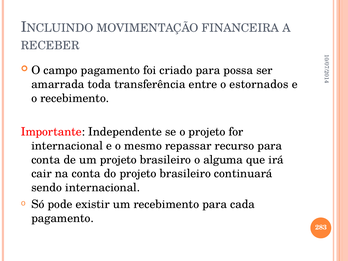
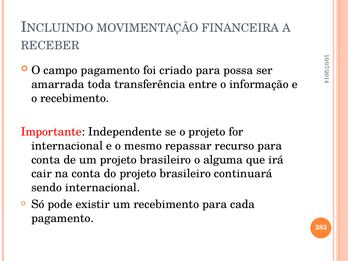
estornados: estornados -> informação
